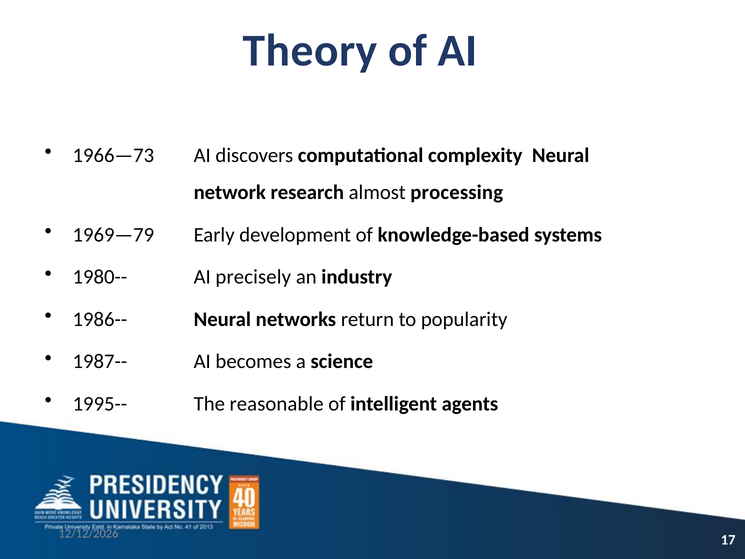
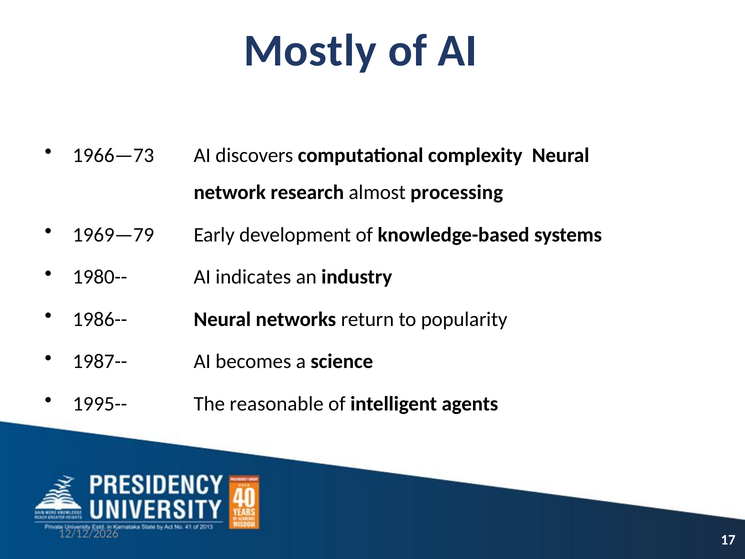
Theory: Theory -> Mostly
precisely: precisely -> indicates
